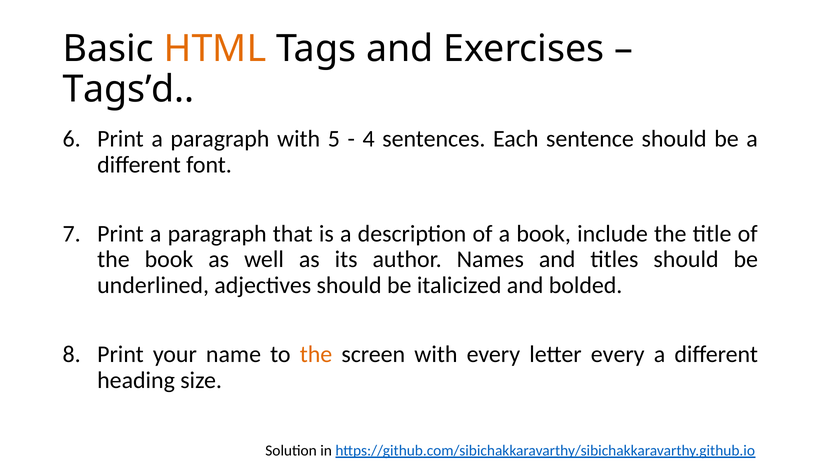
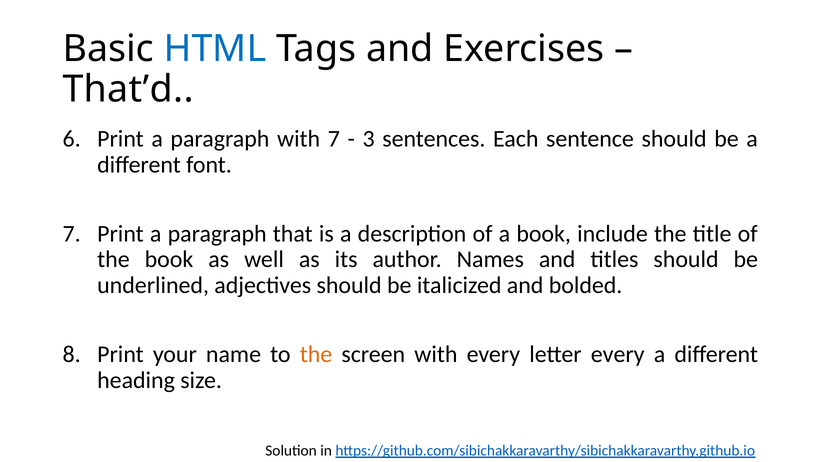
HTML colour: orange -> blue
Tags’d: Tags’d -> That’d
with 5: 5 -> 7
4: 4 -> 3
